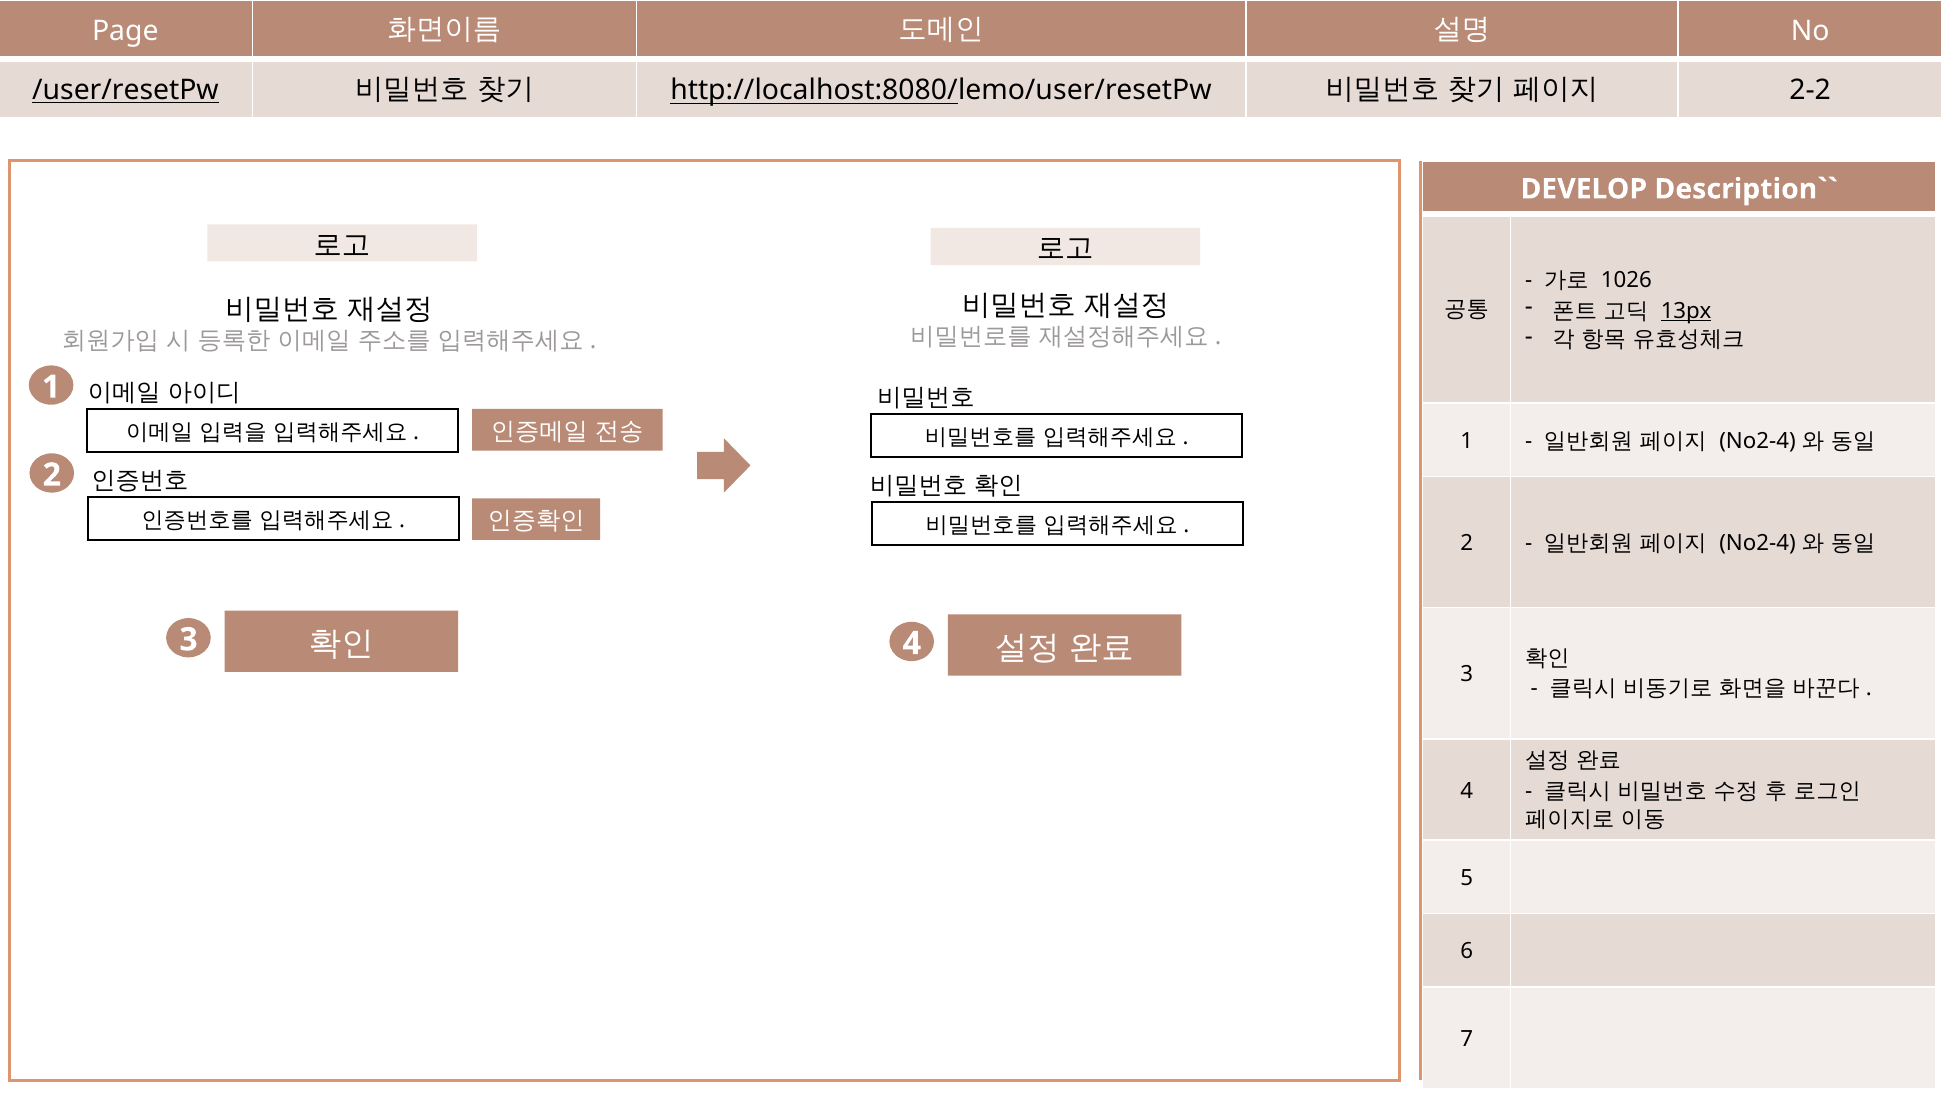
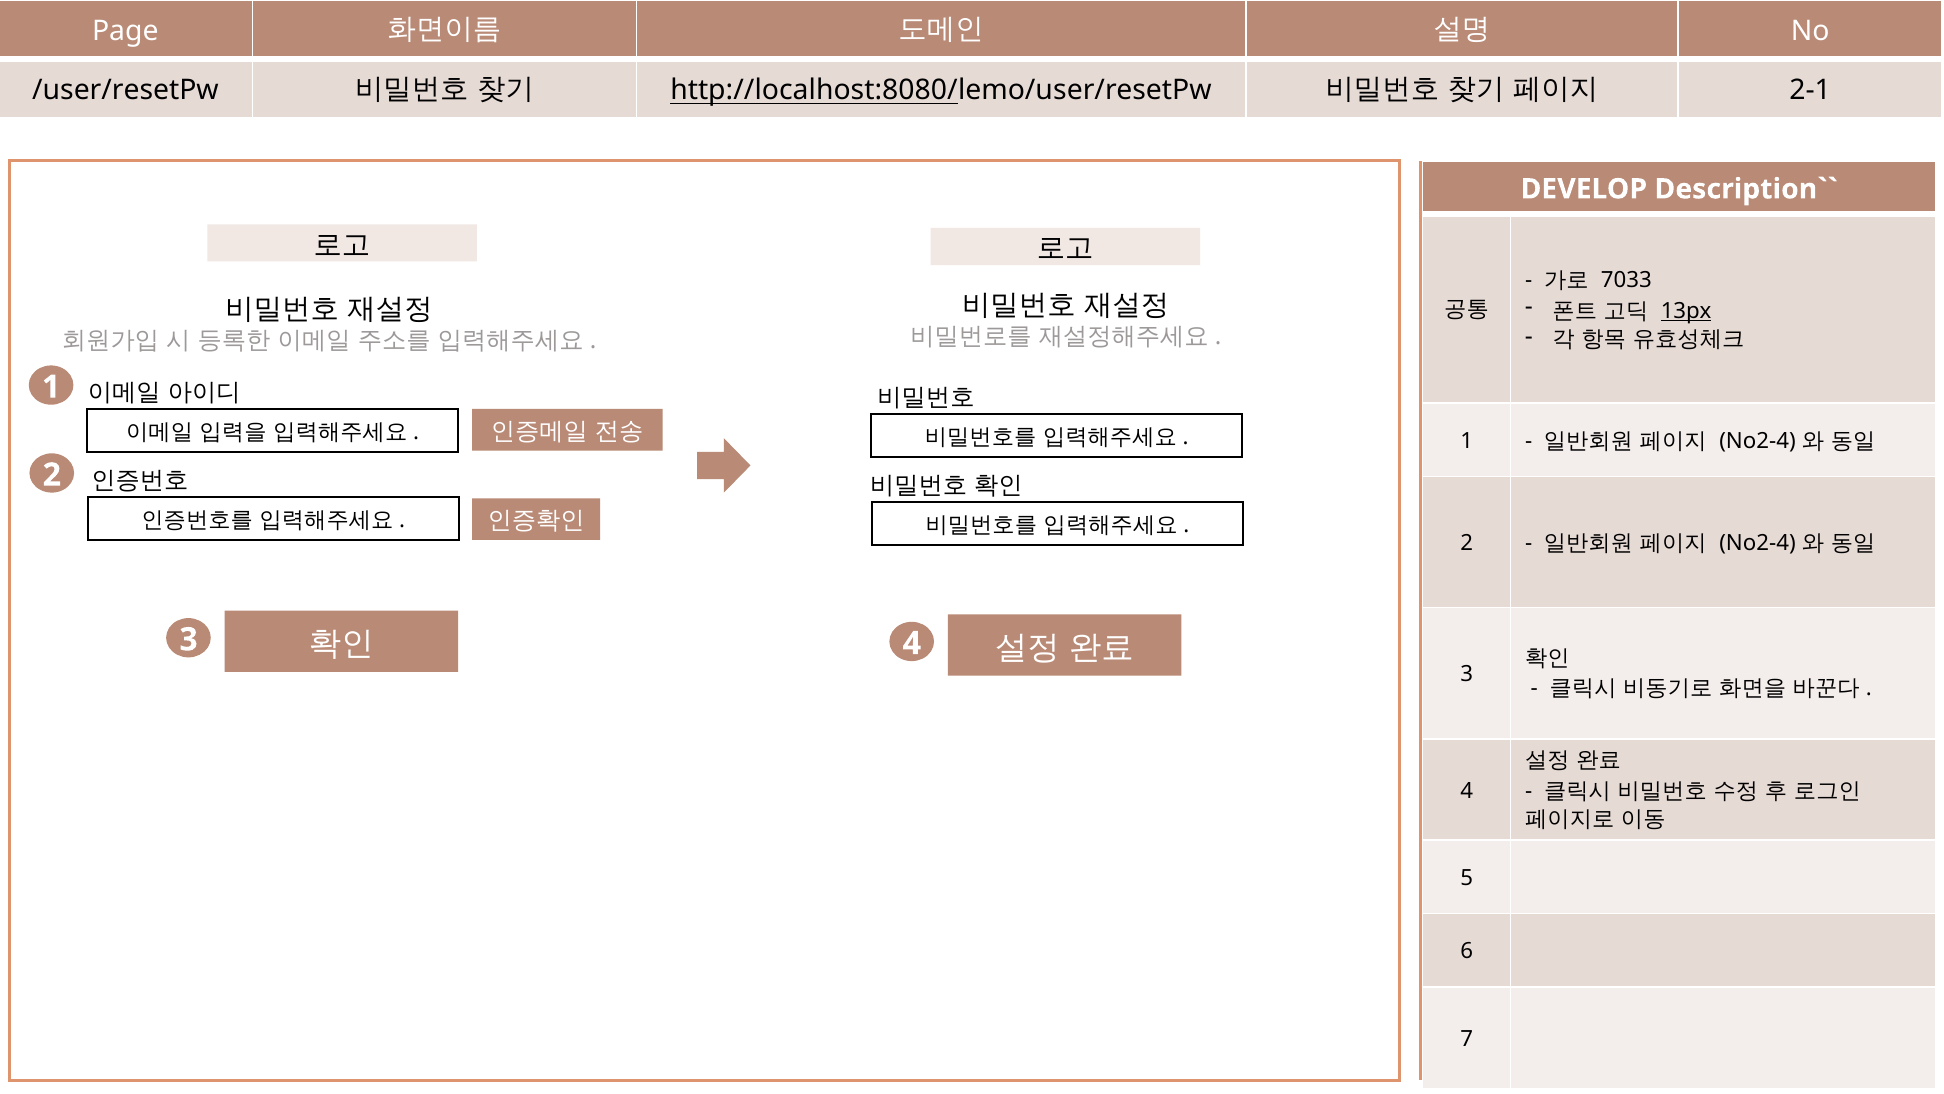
/user/resetPw underline: present -> none
2-2: 2-2 -> 2-1
1026: 1026 -> 7033
